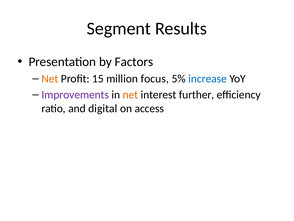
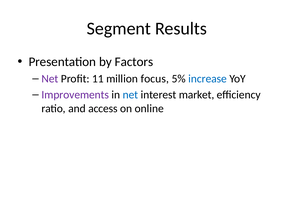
Net at (50, 79) colour: orange -> purple
15: 15 -> 11
net at (130, 95) colour: orange -> blue
further: further -> market
digital: digital -> access
access: access -> online
